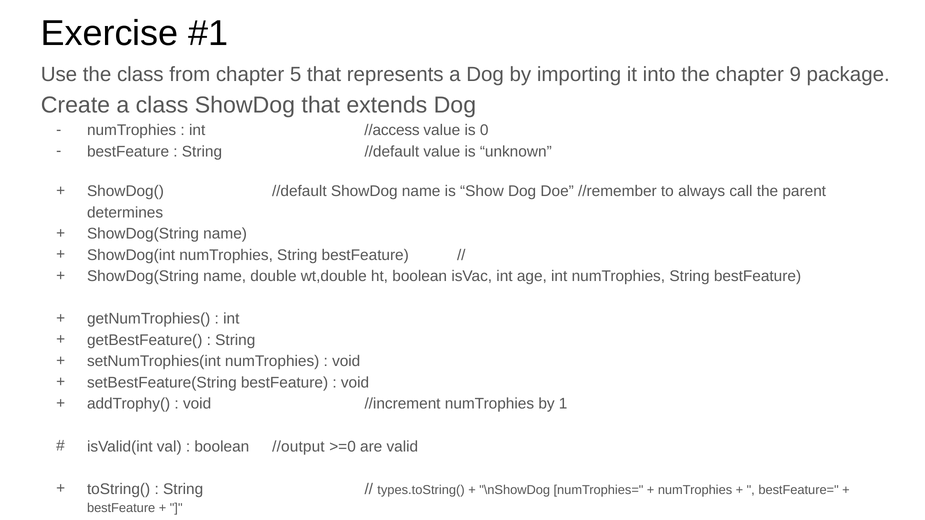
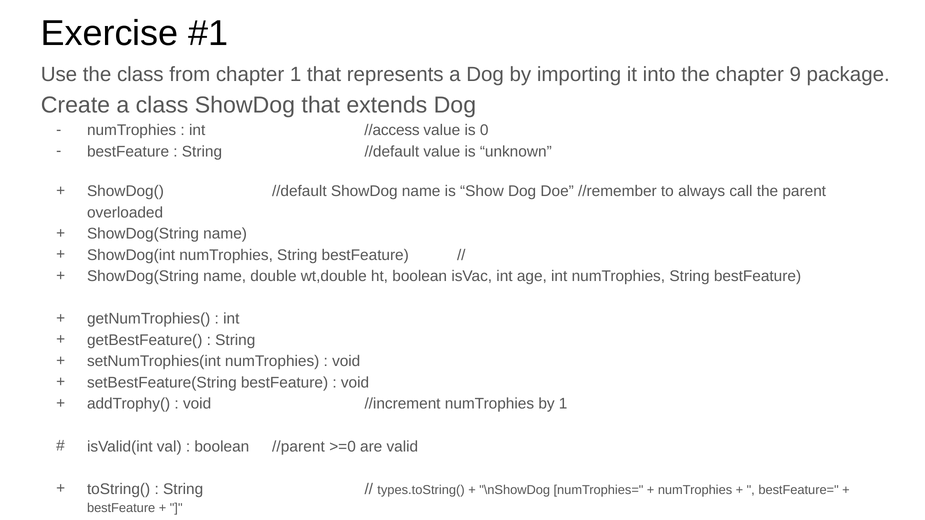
chapter 5: 5 -> 1
determines: determines -> overloaded
//output: //output -> //parent
